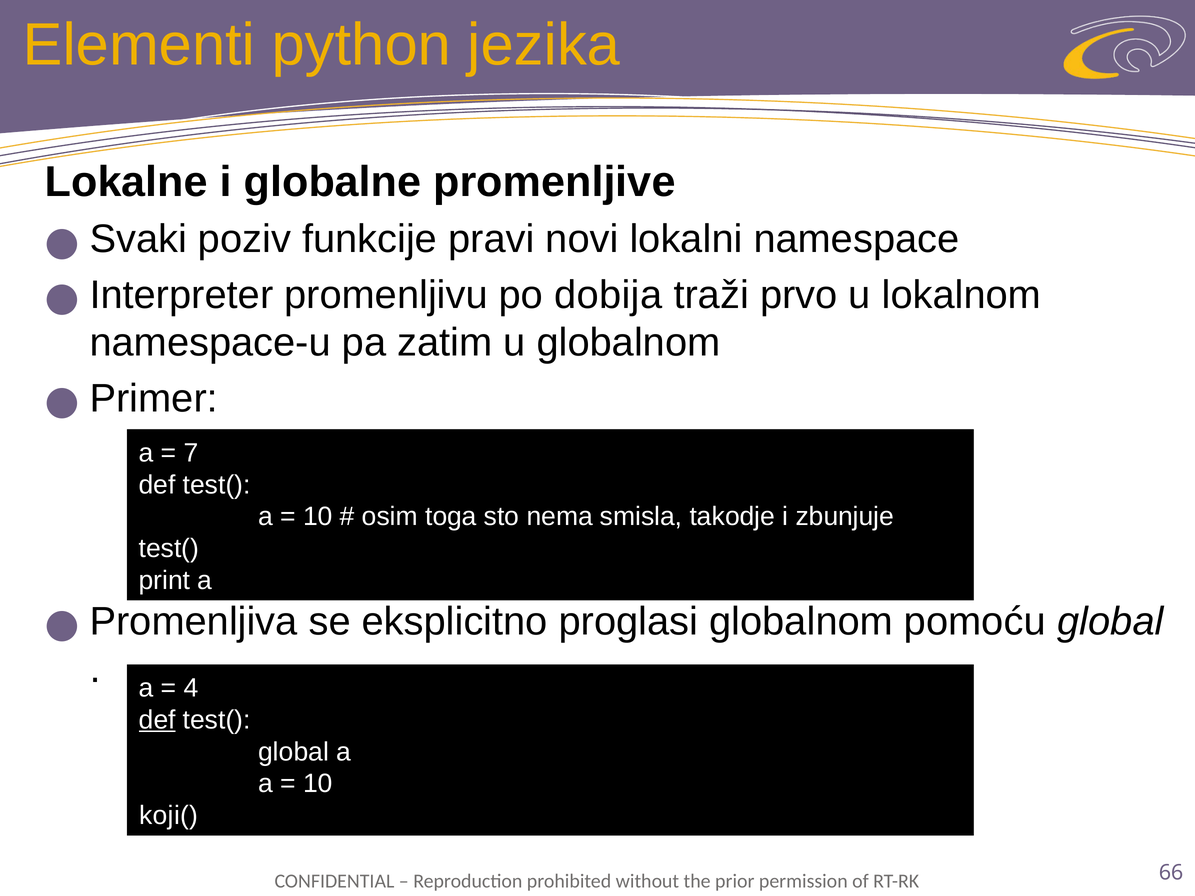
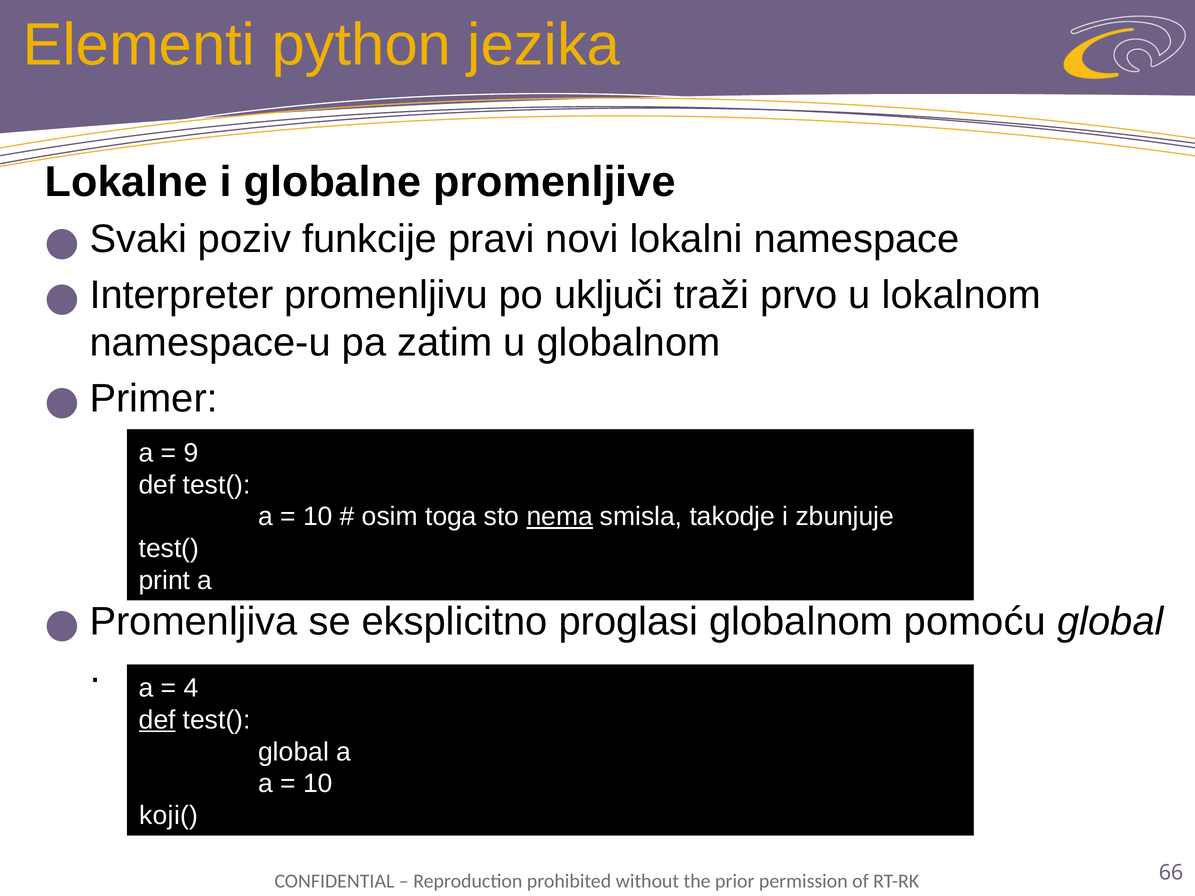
dobija: dobija -> uključi
7: 7 -> 9
nema underline: none -> present
